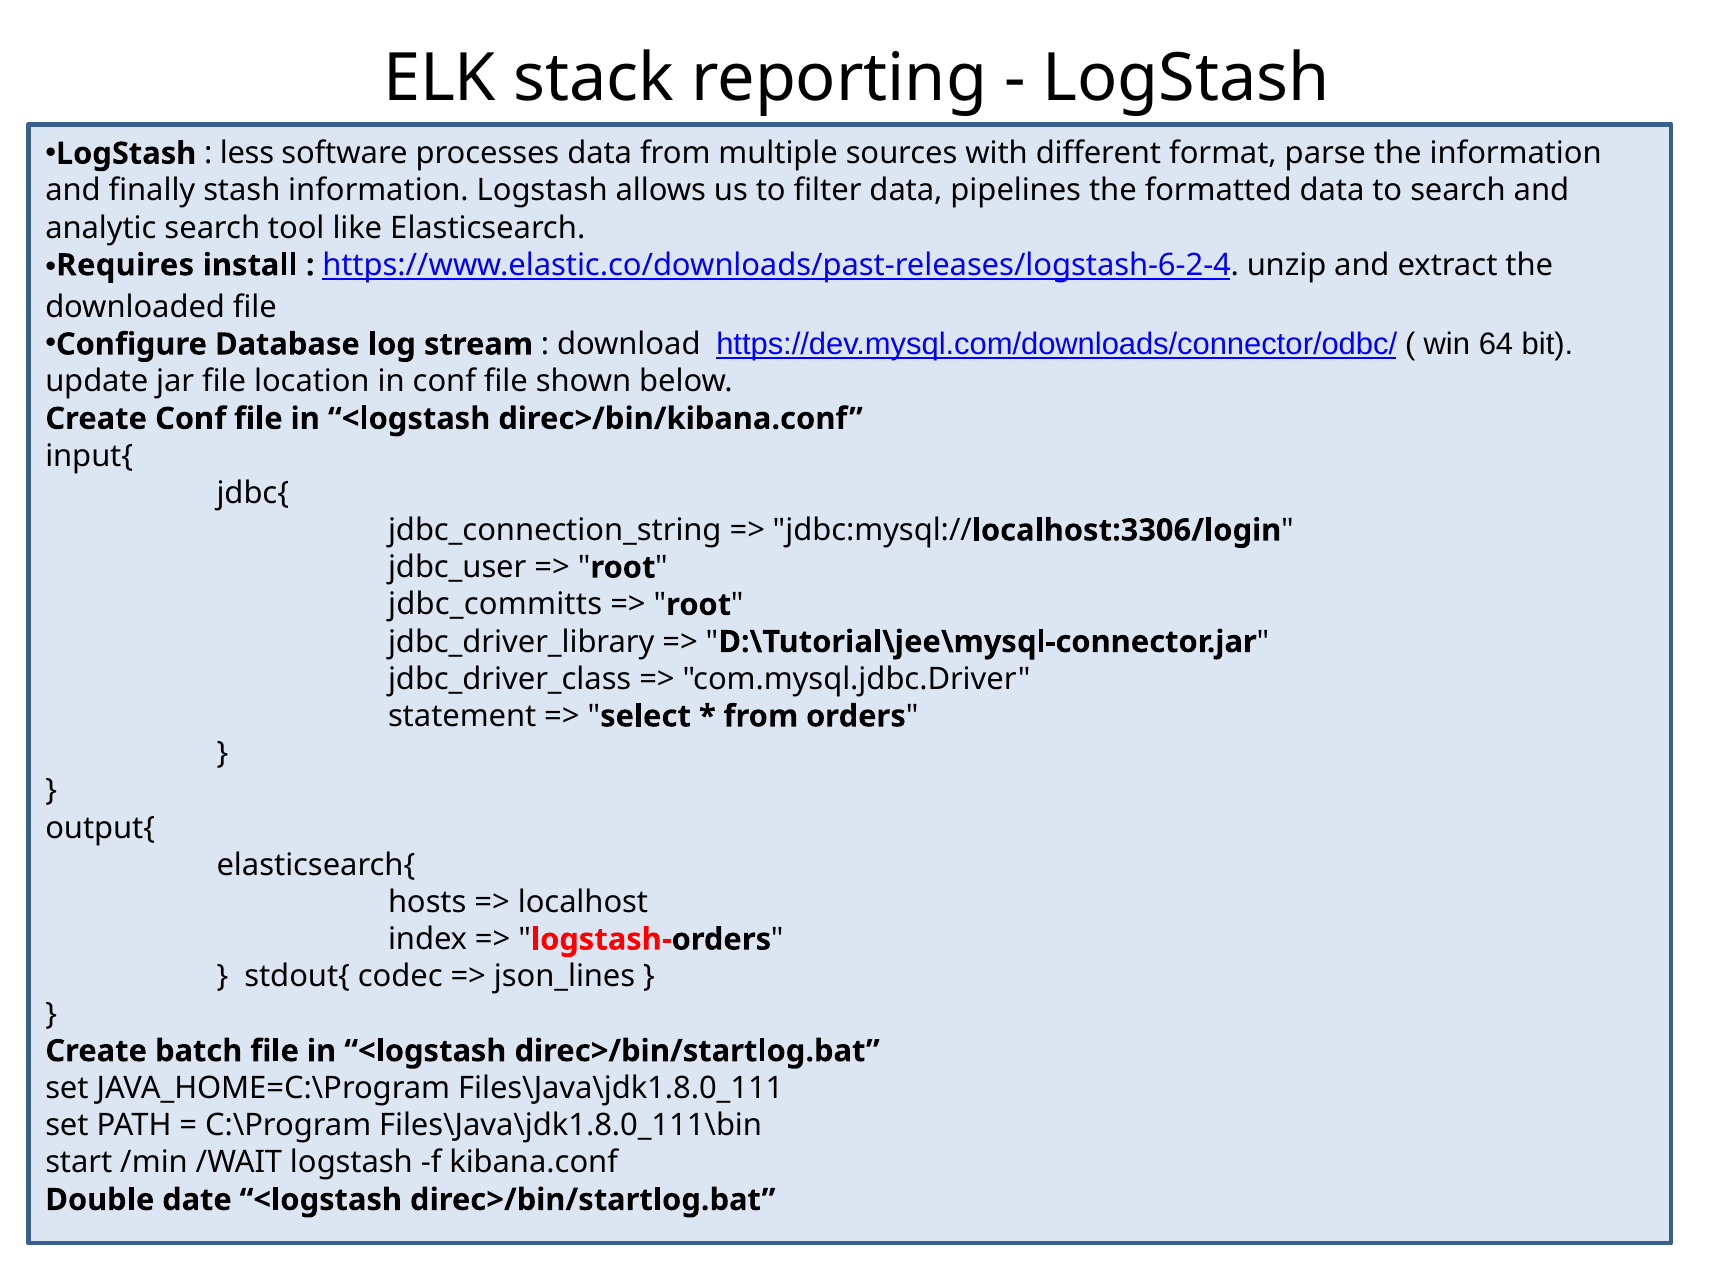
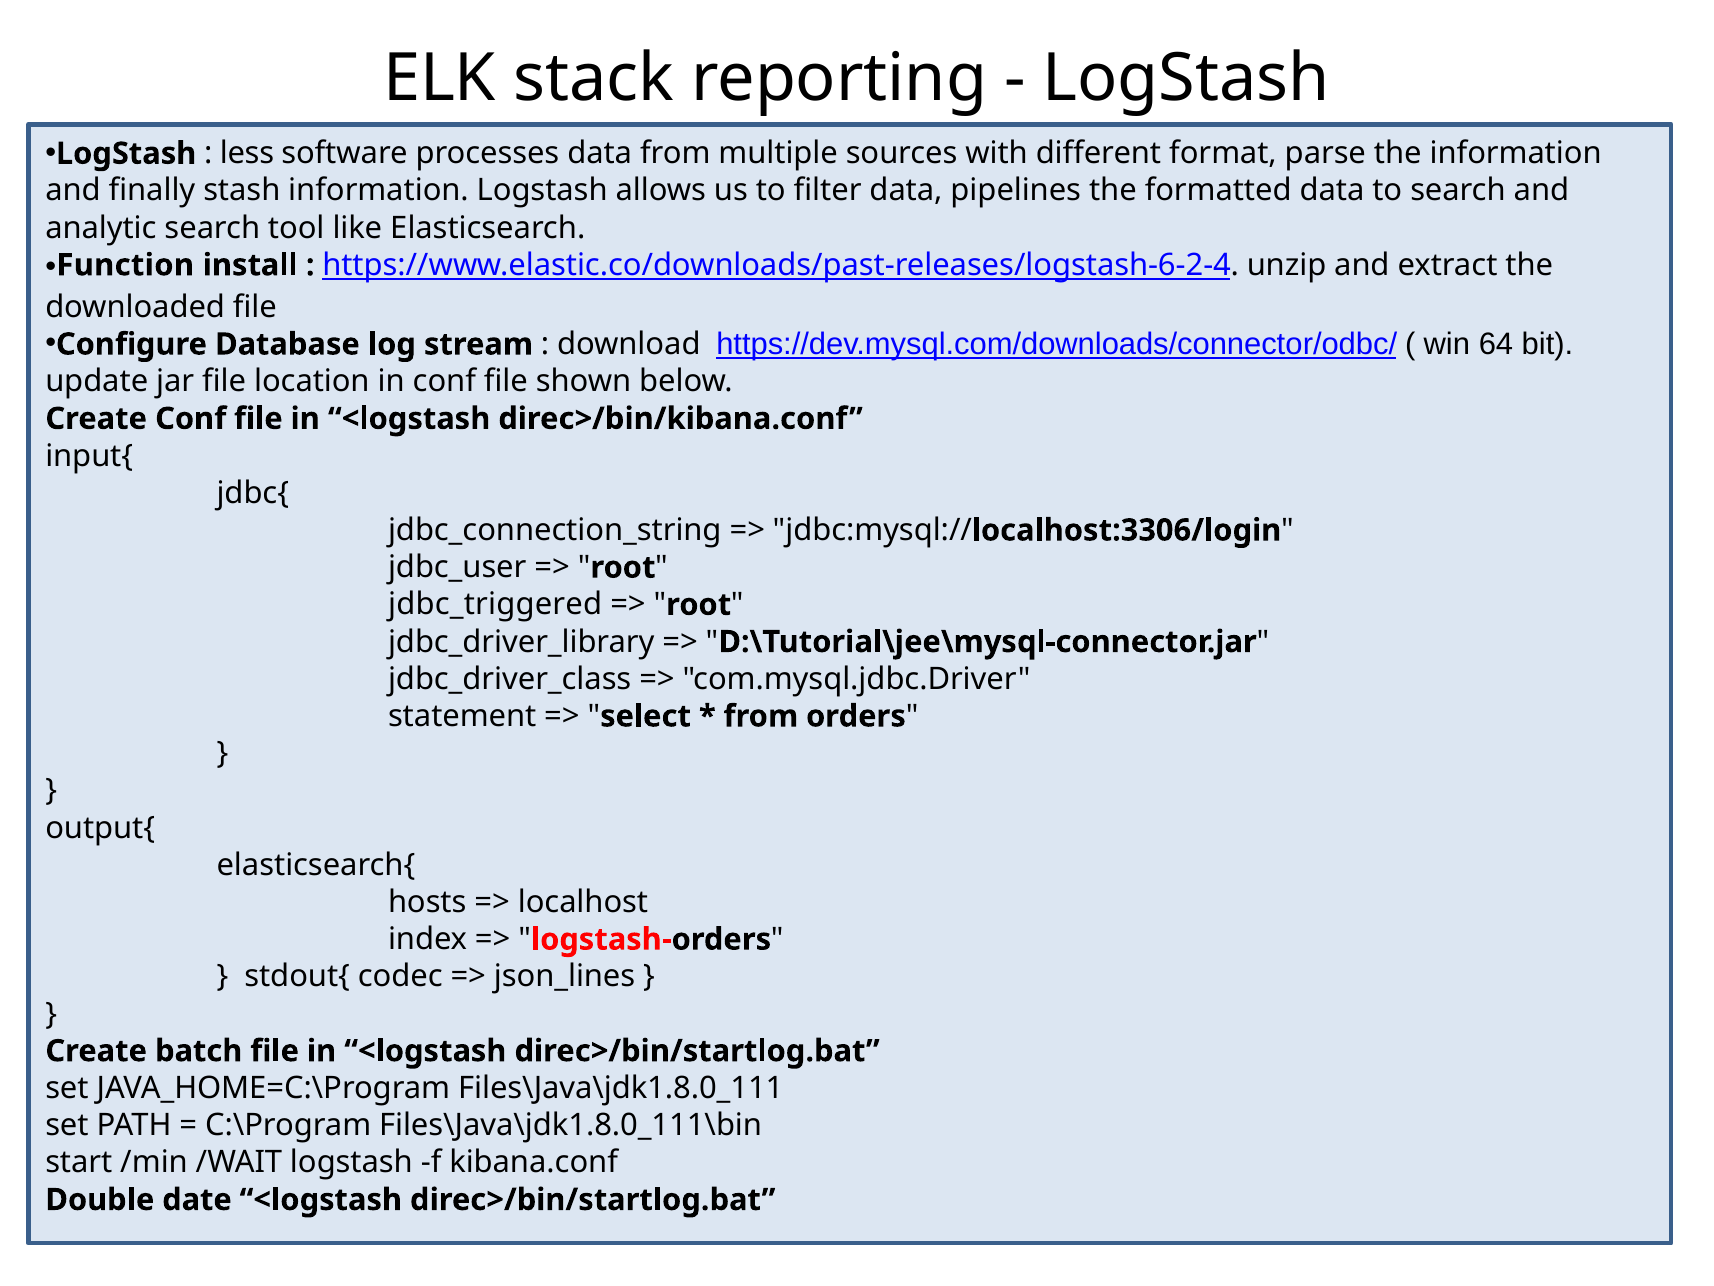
Requires: Requires -> Function
jdbc_committs: jdbc_committs -> jdbc_triggered
